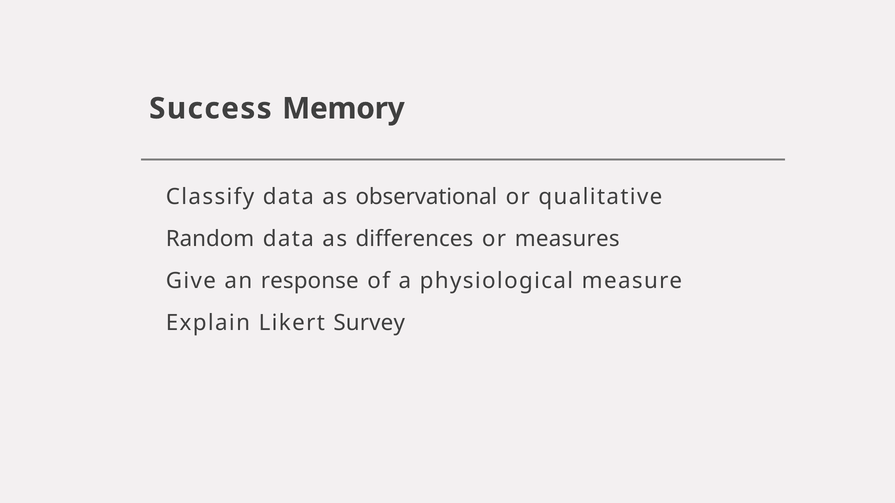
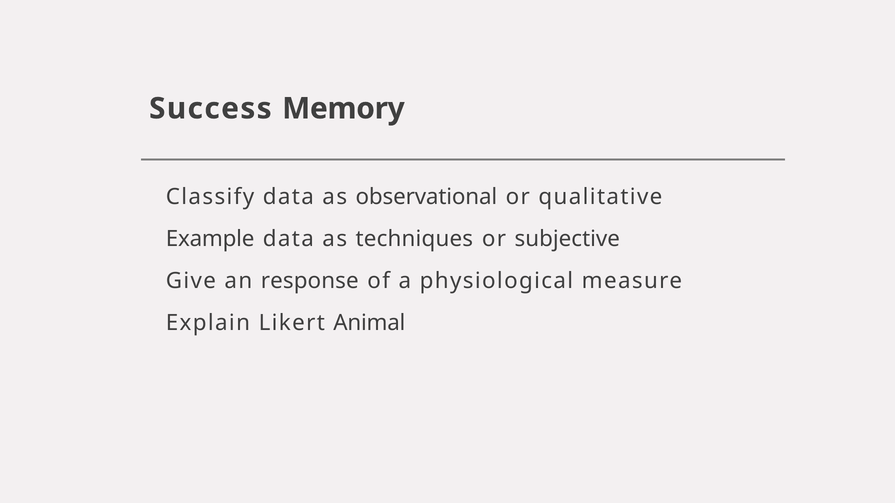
Random: Random -> Example
differences: differences -> techniques
measures: measures -> subjective
Survey: Survey -> Animal
